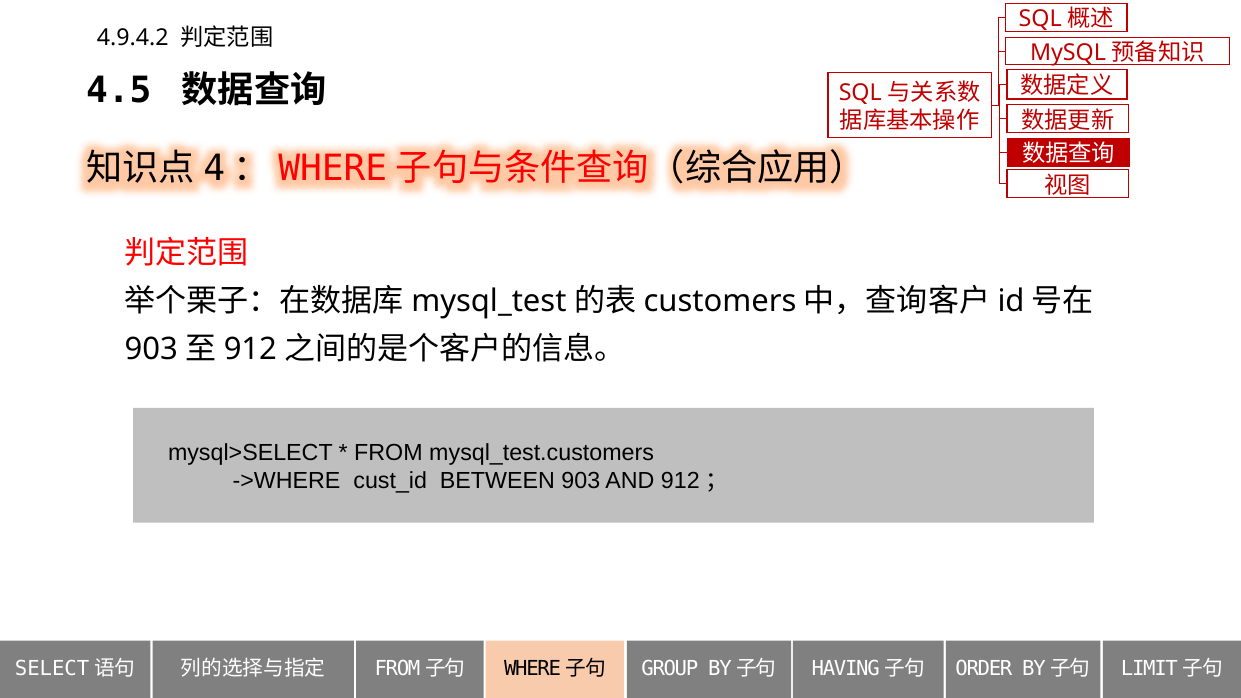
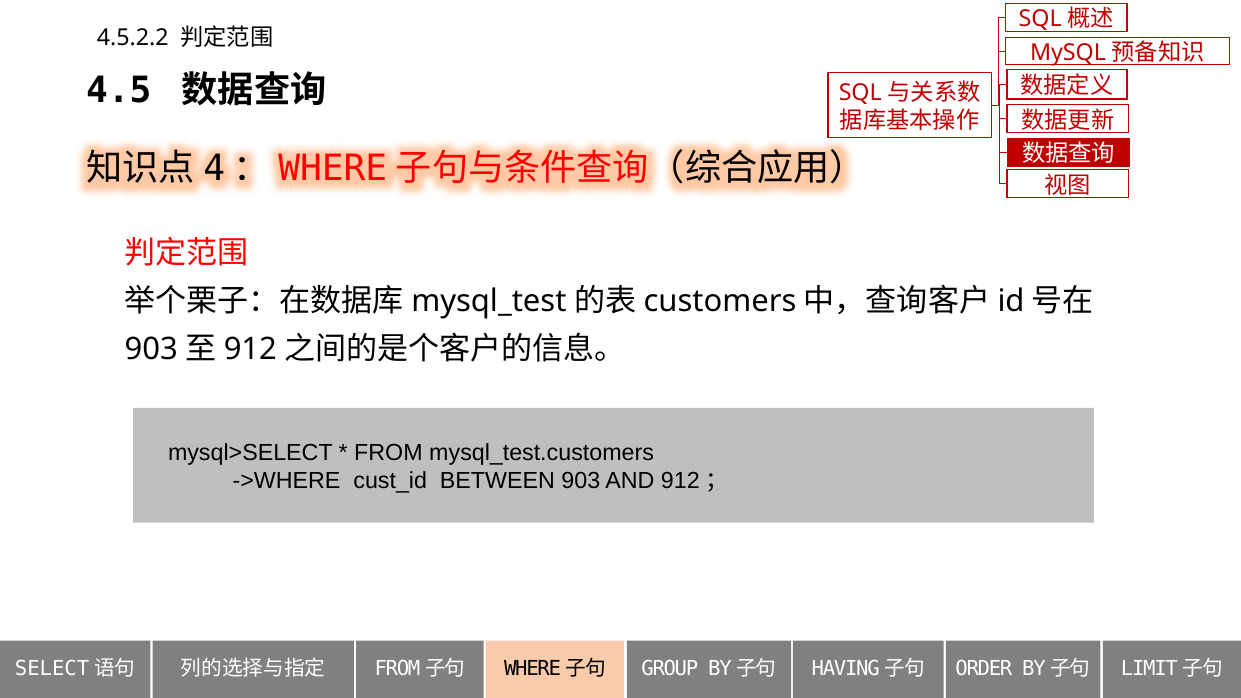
4.9.4.2: 4.9.4.2 -> 4.5.2.2
